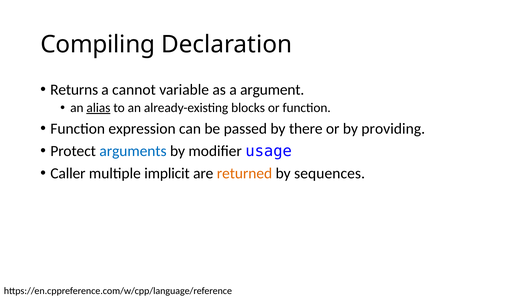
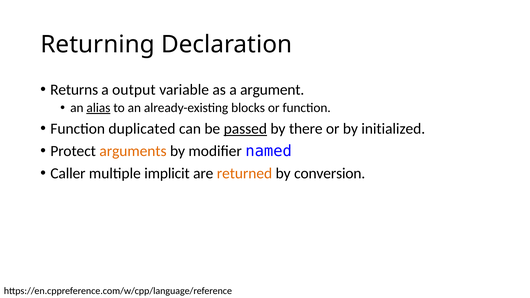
Compiling: Compiling -> Returning
cannot: cannot -> output
expression: expression -> duplicated
passed underline: none -> present
providing: providing -> initialized
arguments colour: blue -> orange
usage: usage -> named
sequences: sequences -> conversion
